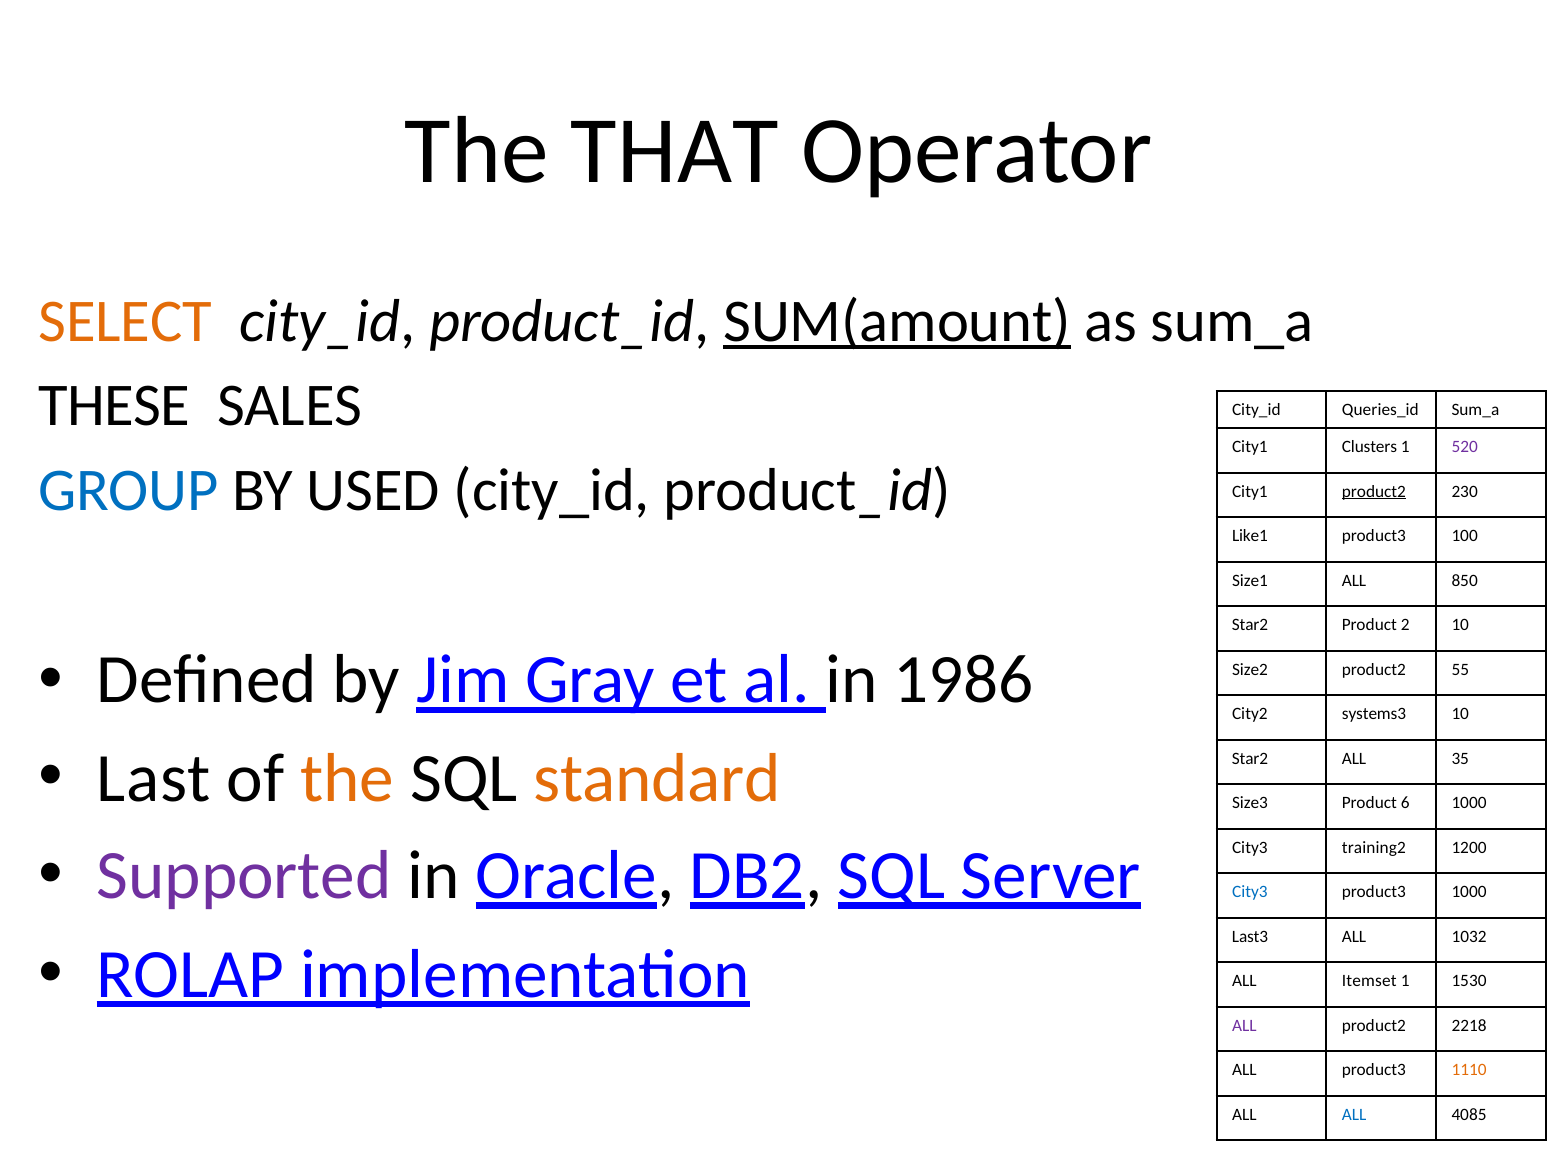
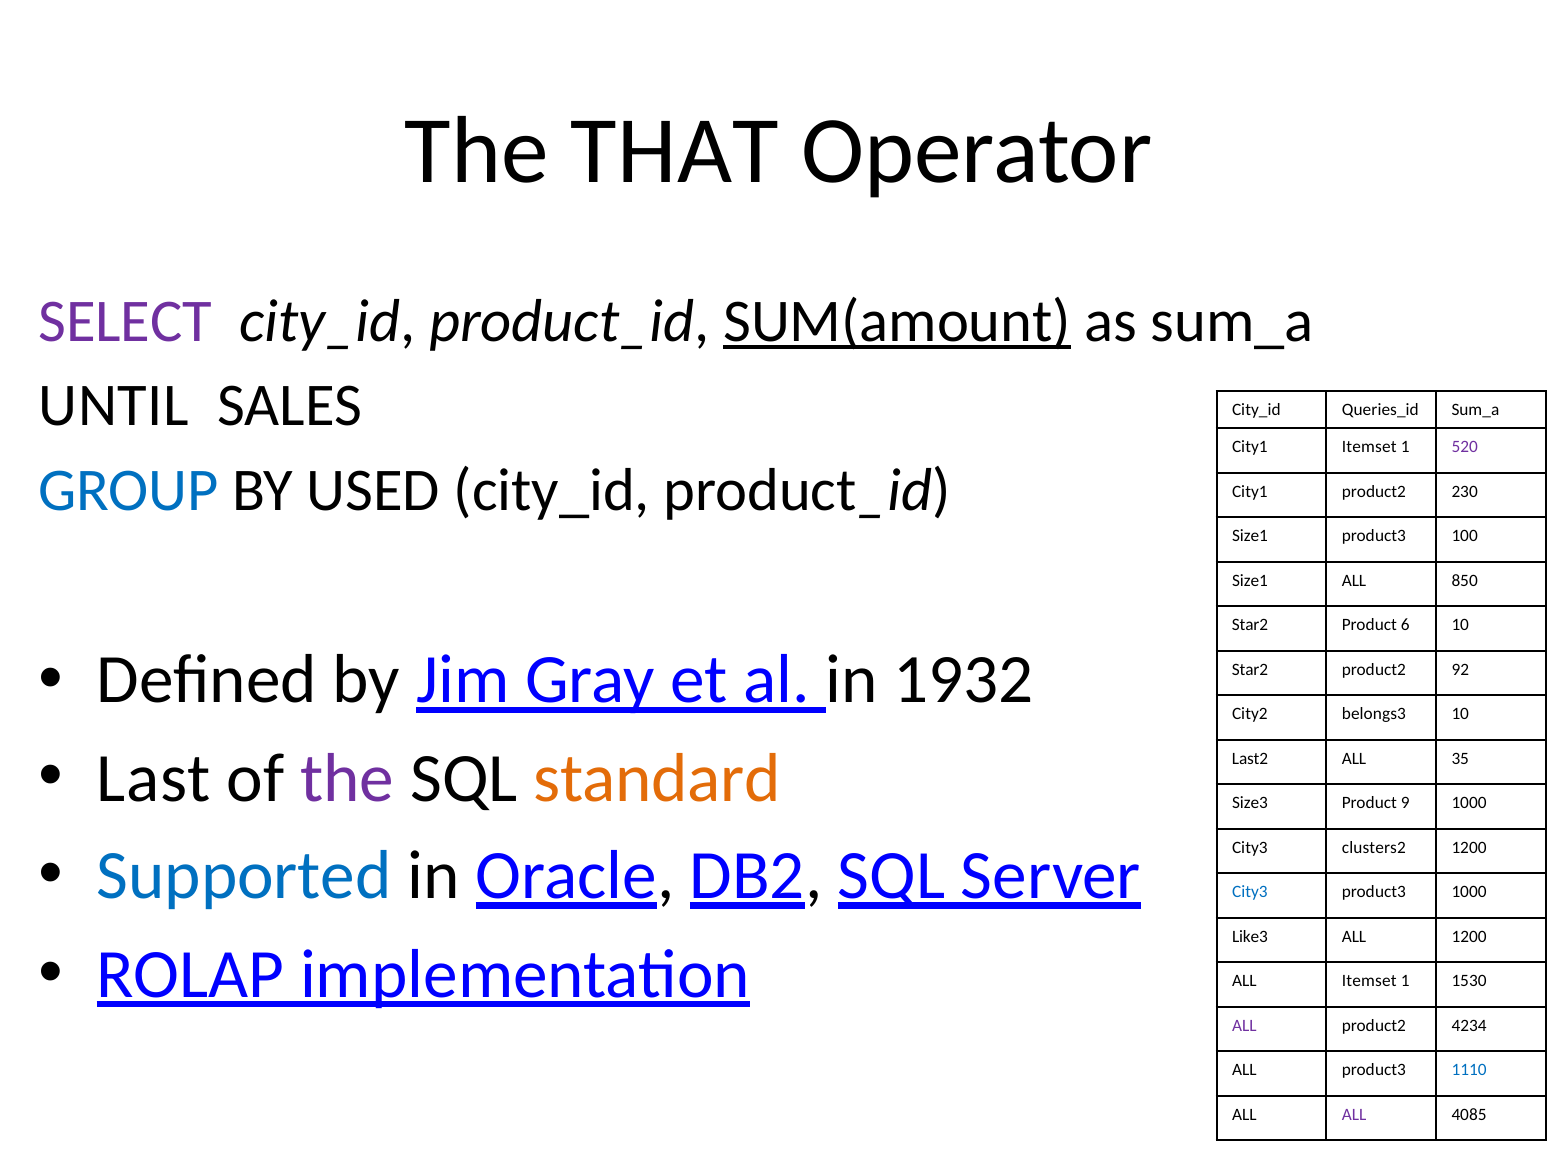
SELECT colour: orange -> purple
THESE: THESE -> UNTIL
City1 Clusters: Clusters -> Itemset
product2 at (1374, 491) underline: present -> none
Like1 at (1250, 536): Like1 -> Size1
2: 2 -> 6
1986: 1986 -> 1932
Size2 at (1250, 669): Size2 -> Star2
55: 55 -> 92
systems3: systems3 -> belongs3
the at (347, 778) colour: orange -> purple
Star2 at (1250, 758): Star2 -> Last2
6: 6 -> 9
training2: training2 -> clusters2
Supported colour: purple -> blue
Last3: Last3 -> Like3
ALL 1032: 1032 -> 1200
2218: 2218 -> 4234
1110 colour: orange -> blue
ALL at (1354, 1114) colour: blue -> purple
